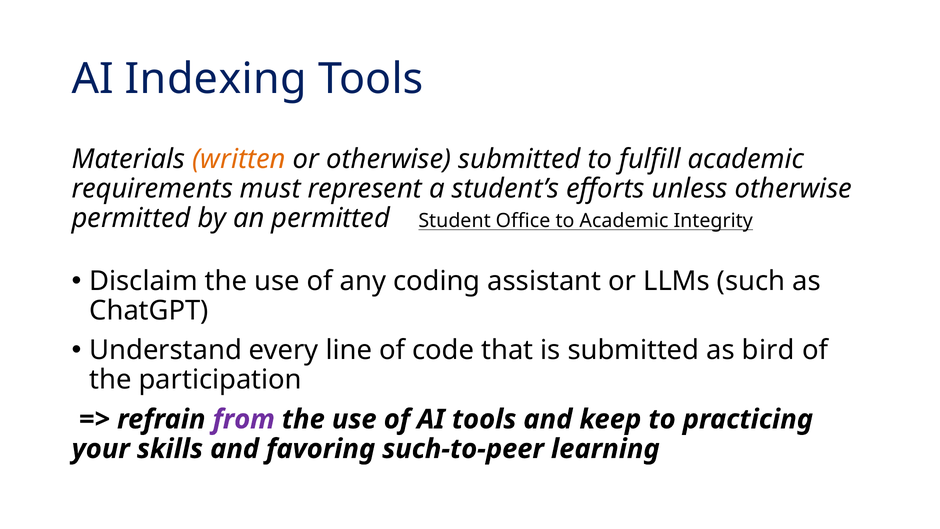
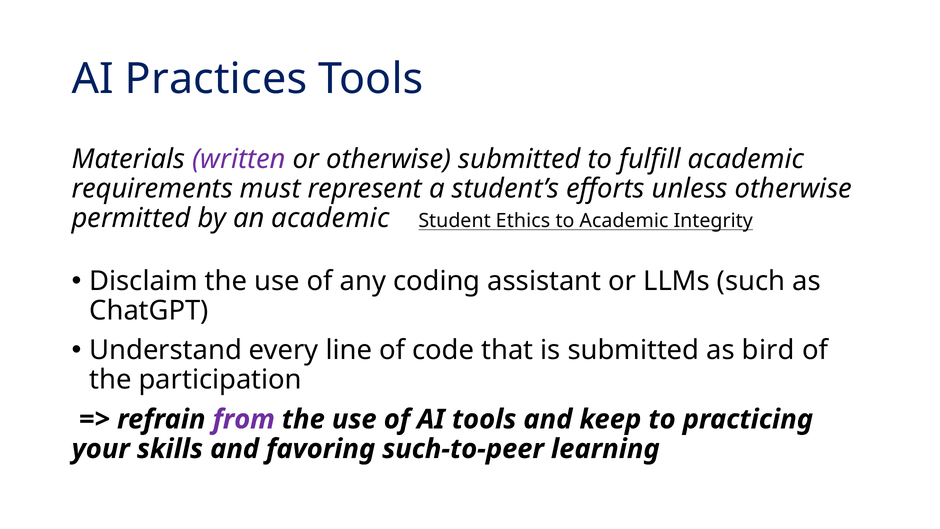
Indexing: Indexing -> Practices
written colour: orange -> purple
an permitted: permitted -> academic
Office: Office -> Ethics
